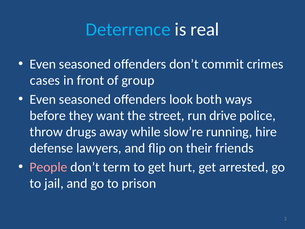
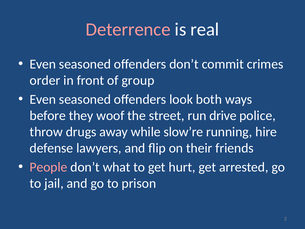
Deterrence colour: light blue -> pink
cases: cases -> order
want: want -> woof
term: term -> what
